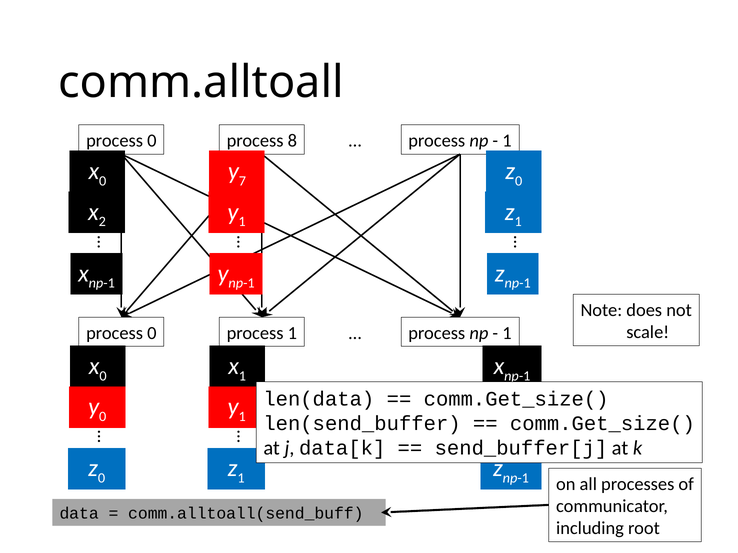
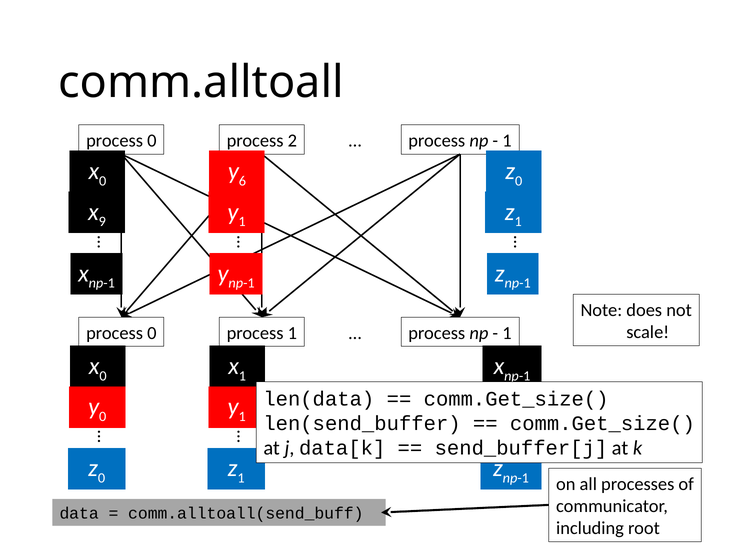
8: 8 -> 2
7: 7 -> 6
2: 2 -> 9
